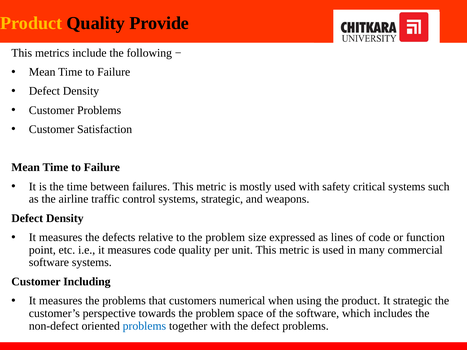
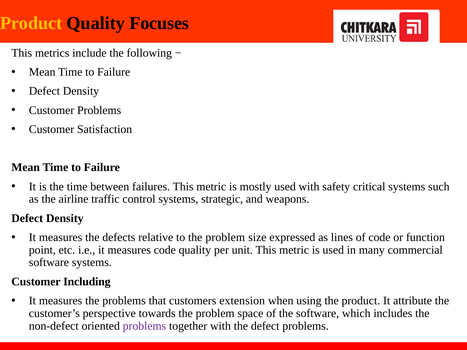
Provide: Provide -> Focuses
numerical: numerical -> extension
It strategic: strategic -> attribute
problems at (144, 326) colour: blue -> purple
